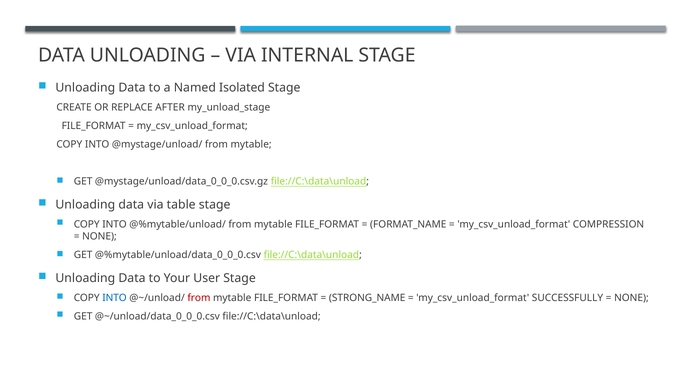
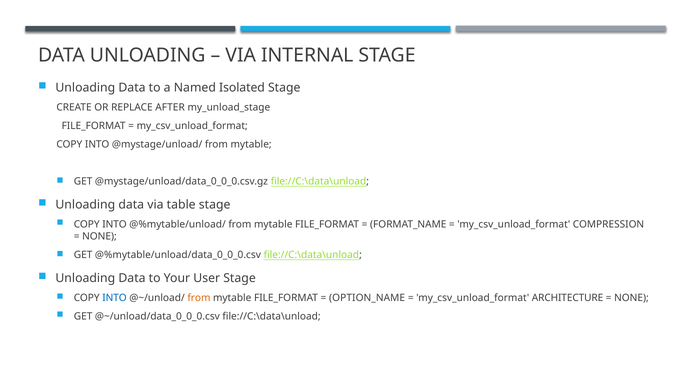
from at (199, 298) colour: red -> orange
STRONG_NAME: STRONG_NAME -> OPTION_NAME
SUCCESSFULLY: SUCCESSFULLY -> ARCHITECTURE
